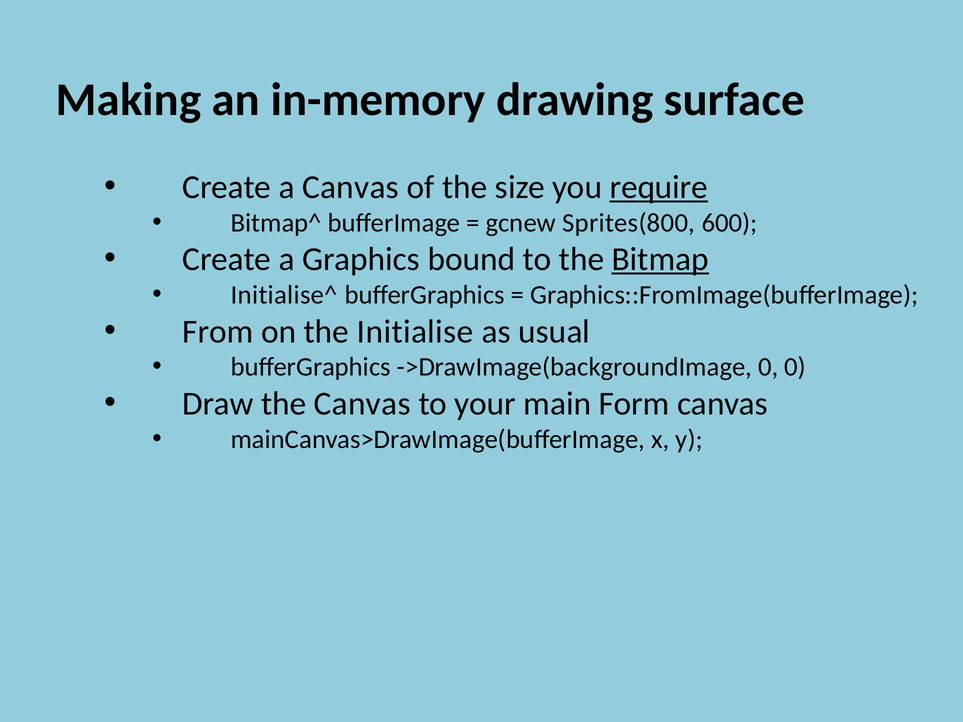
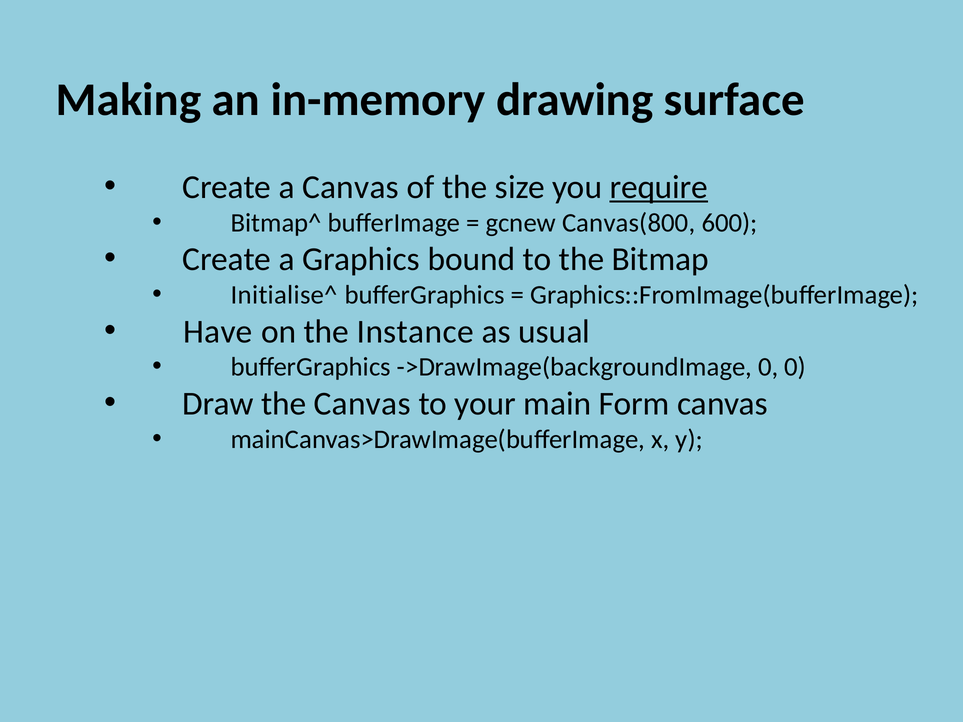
Sprites(800: Sprites(800 -> Canvas(800
Bitmap underline: present -> none
From: From -> Have
Initialise: Initialise -> Instance
